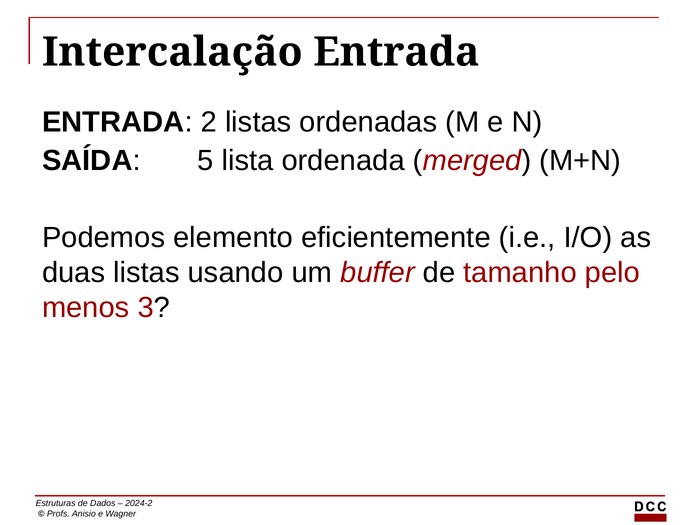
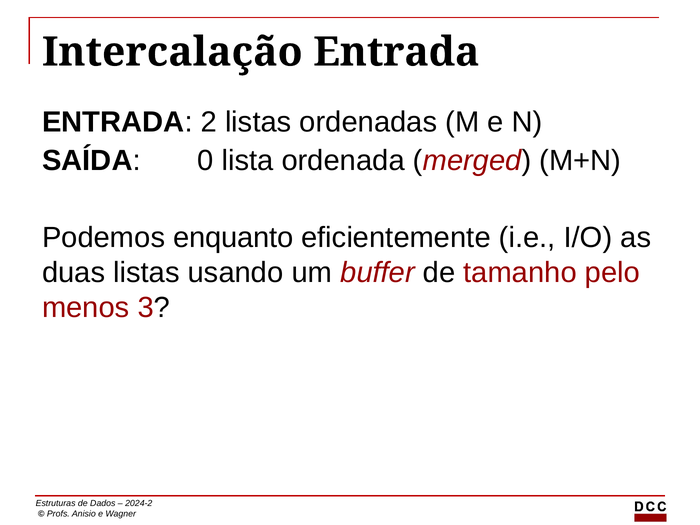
5: 5 -> 0
elemento: elemento -> enquanto
